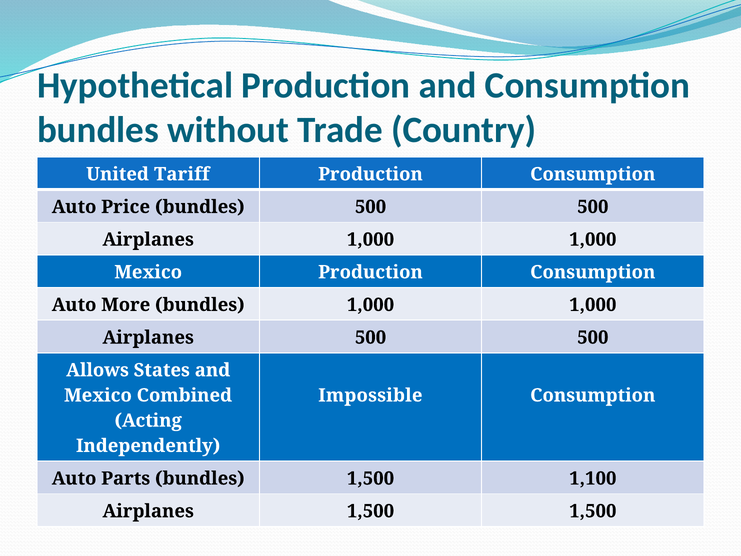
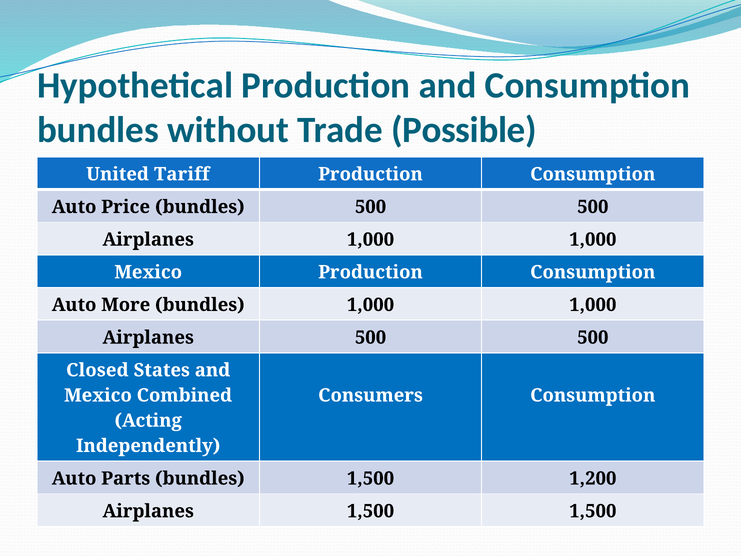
Country: Country -> Possible
Allows: Allows -> Closed
Impossible: Impossible -> Consumers
1,100: 1,100 -> 1,200
